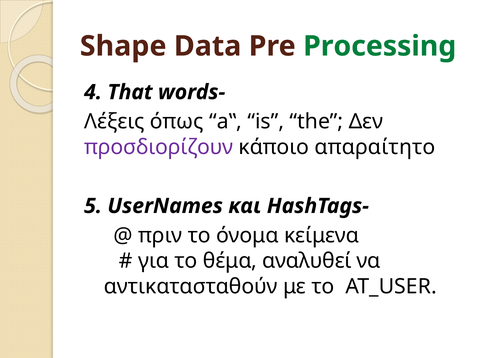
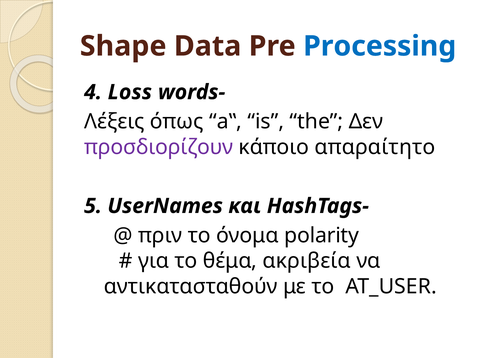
Processing colour: green -> blue
That: That -> Loss
κείμενα: κείμενα -> polarity
αναλυθεί: αναλυθεί -> ακριβεία
